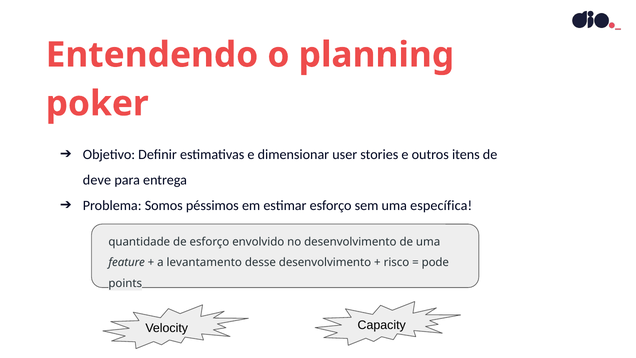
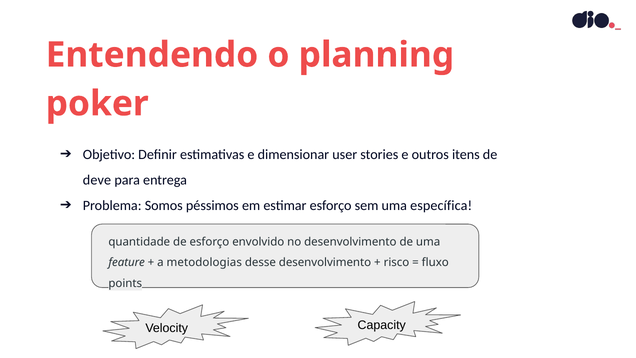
levantamento: levantamento -> metodologias
pode: pode -> fluxo
